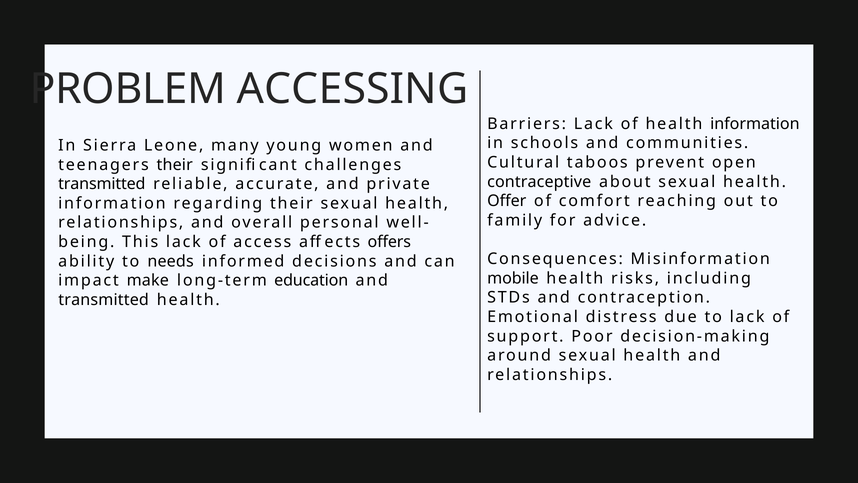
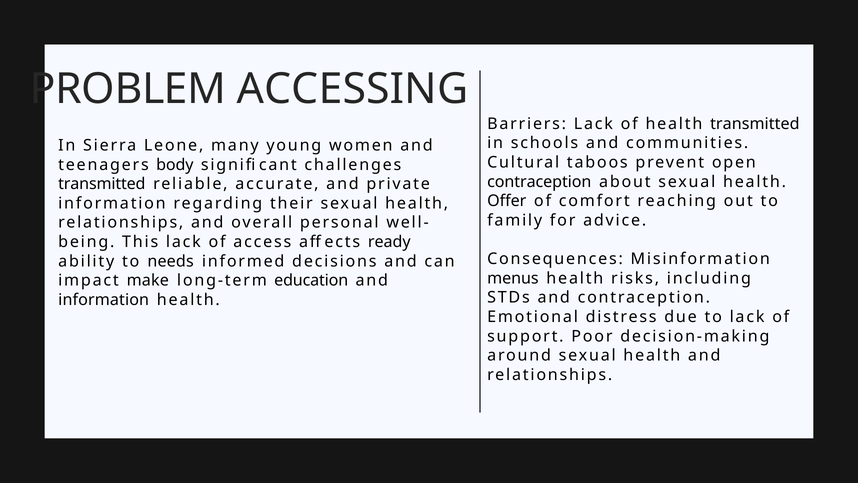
health information: information -> transmitted
teenagers their: their -> body
contraceptive at (539, 182): contraceptive -> contraception
offers: offers -> ready
mobile: mobile -> menus
transmitted at (104, 300): transmitted -> information
